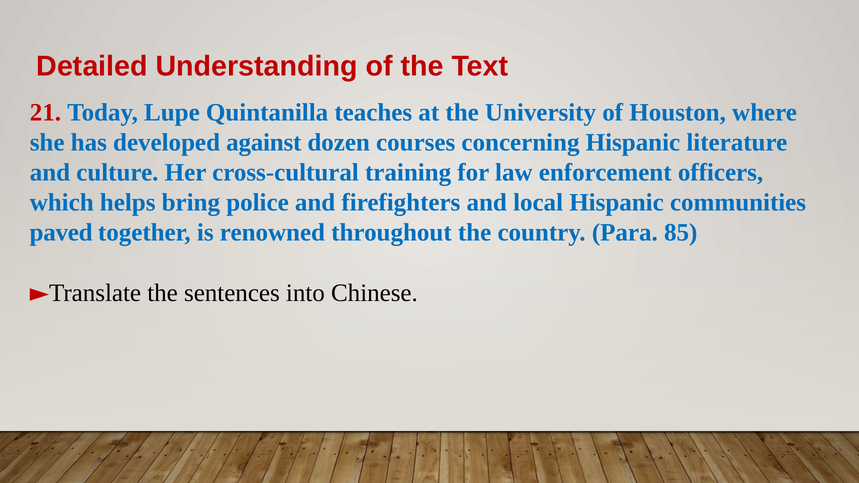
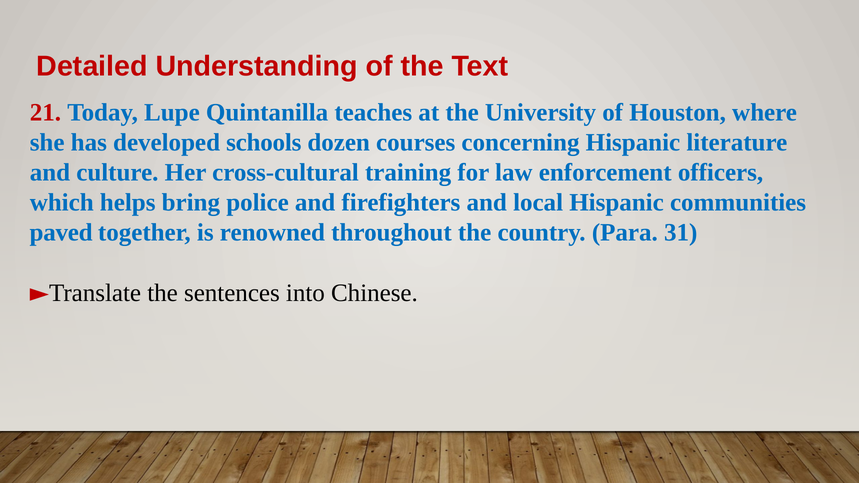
against: against -> schools
85: 85 -> 31
